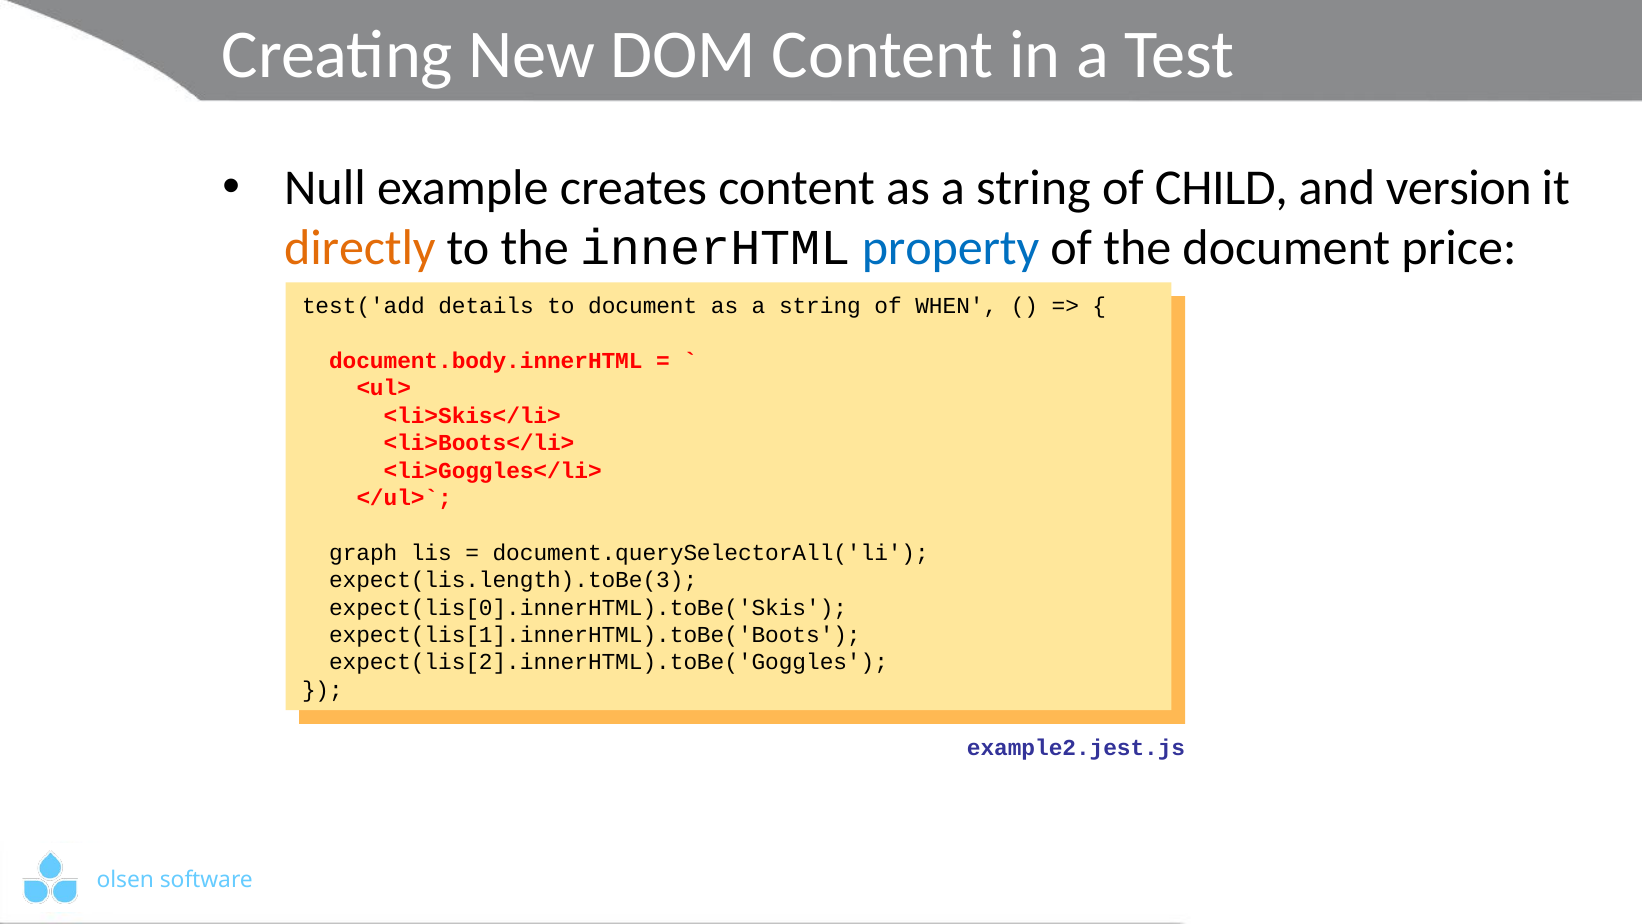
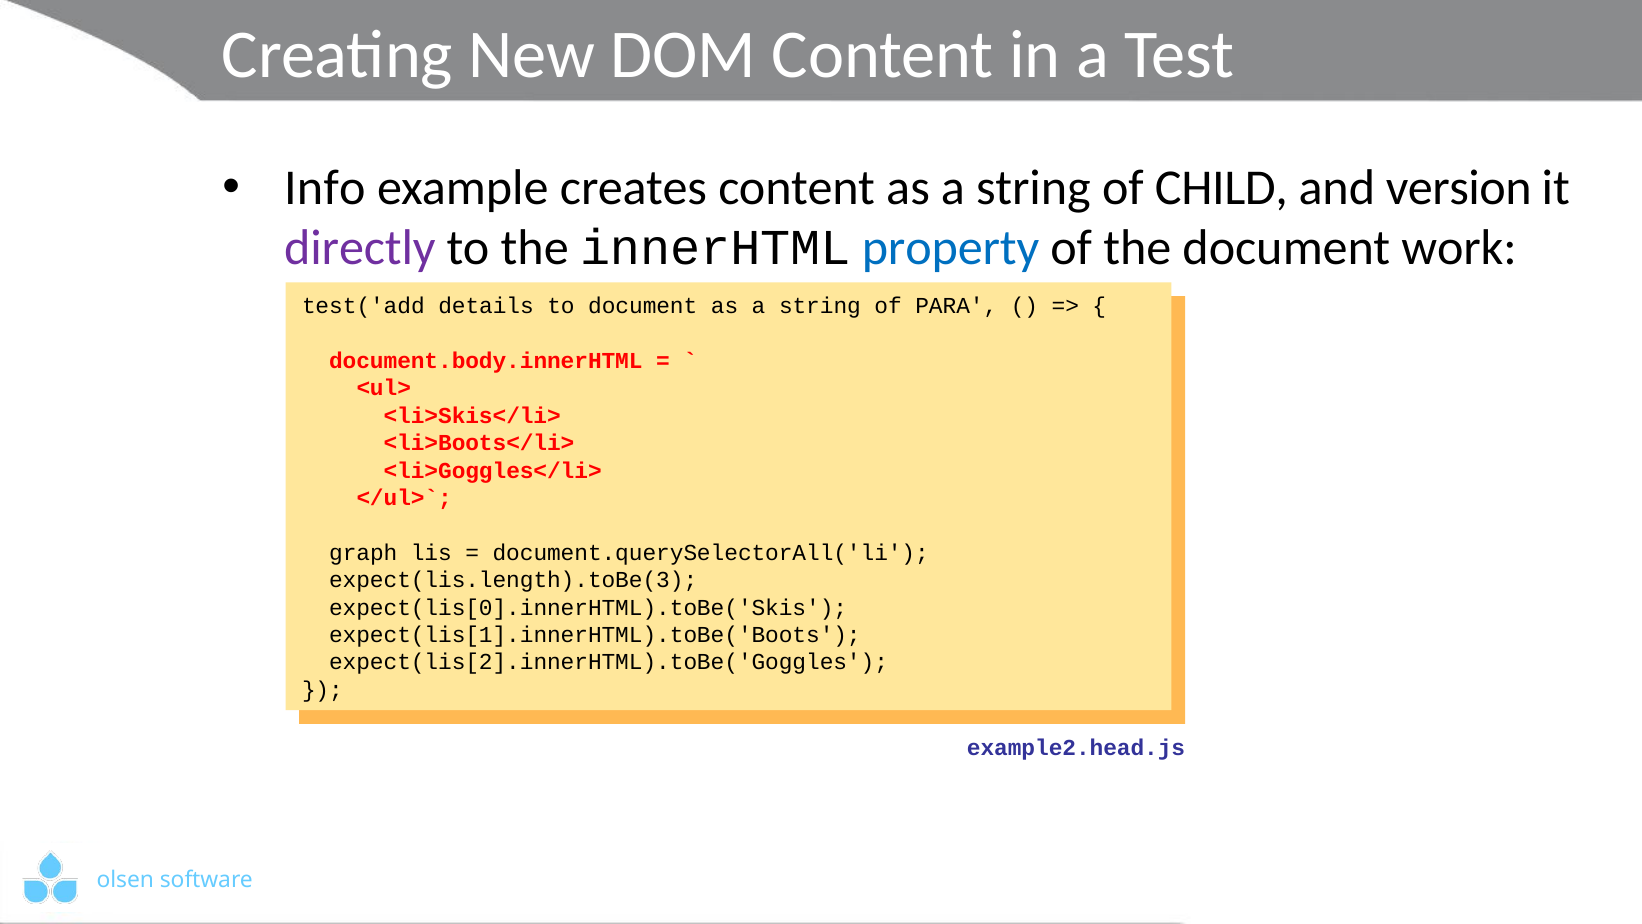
Null: Null -> Info
directly colour: orange -> purple
price: price -> work
WHEN: WHEN -> PARA
example2.jest.js: example2.jest.js -> example2.head.js
